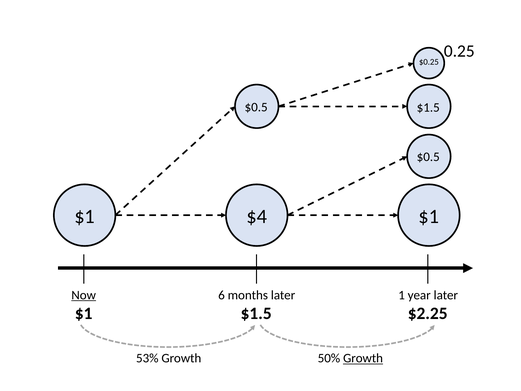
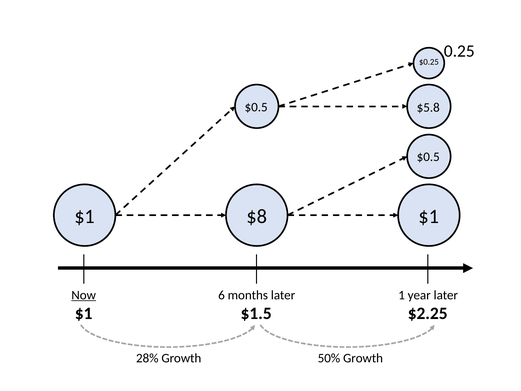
$1.5 at (428, 107): $1.5 -> $5.8
$4: $4 -> $8
53%: 53% -> 28%
Growth at (363, 358) underline: present -> none
